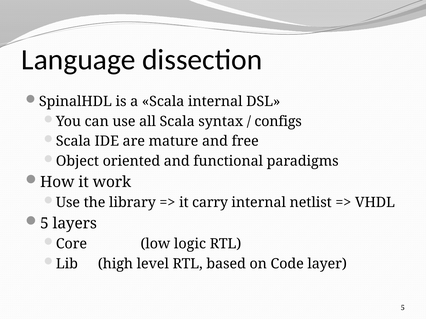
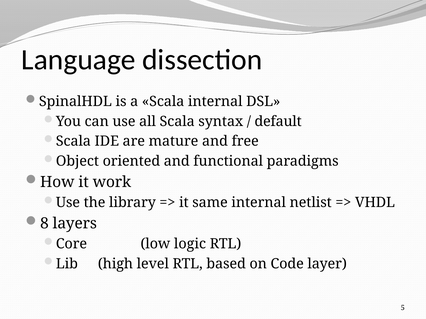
configs: configs -> default
carry: carry -> same
5 at (44, 224): 5 -> 8
